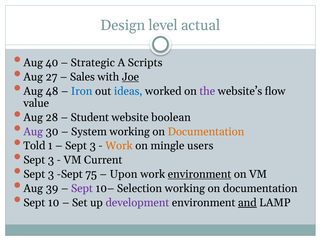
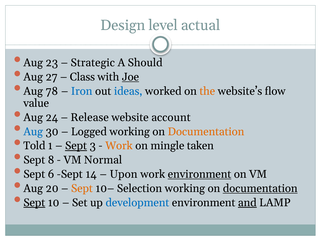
40: 40 -> 23
Scripts: Scripts -> Should
Sales: Sales -> Class
48: 48 -> 78
the colour: purple -> orange
28: 28 -> 24
Student: Student -> Release
boolean: boolean -> account
Aug at (33, 131) colour: purple -> blue
System: System -> Logged
Sept at (76, 146) underline: none -> present
users: users -> taken
3 at (51, 160): 3 -> 8
Current: Current -> Normal
3 at (51, 174): 3 -> 6
75: 75 -> 14
39: 39 -> 20
Sept at (82, 188) colour: purple -> orange
documentation at (260, 188) underline: none -> present
Sept at (34, 202) underline: none -> present
development colour: purple -> blue
